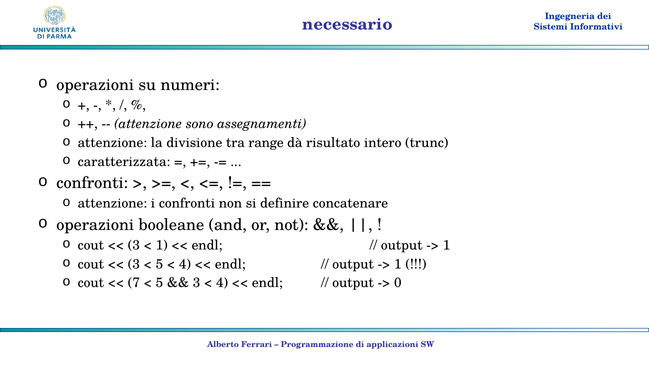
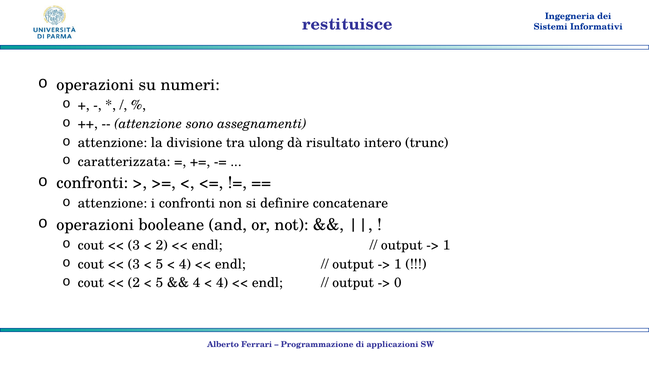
necessario: necessario -> restituisce
range: range -> ulong
1 at (162, 245): 1 -> 2
7 at (134, 283): 7 -> 2
3 at (197, 283): 3 -> 4
